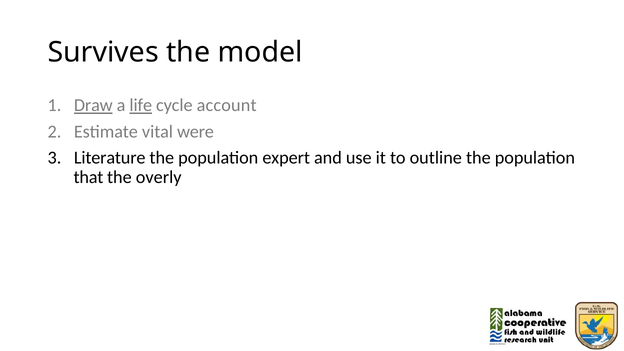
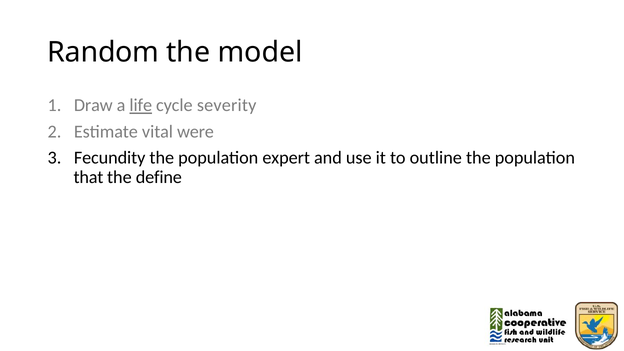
Survives: Survives -> Random
Draw underline: present -> none
account: account -> severity
Literature: Literature -> Fecundity
overly: overly -> define
